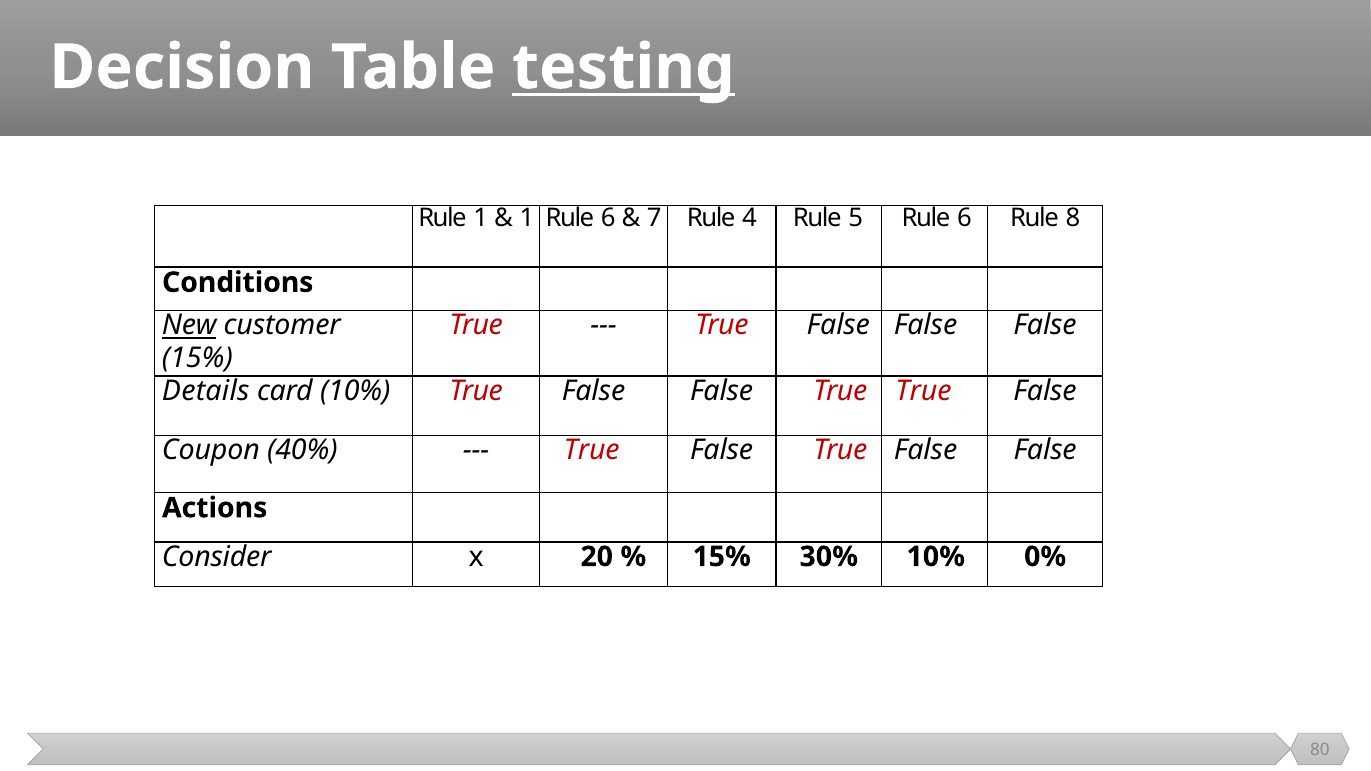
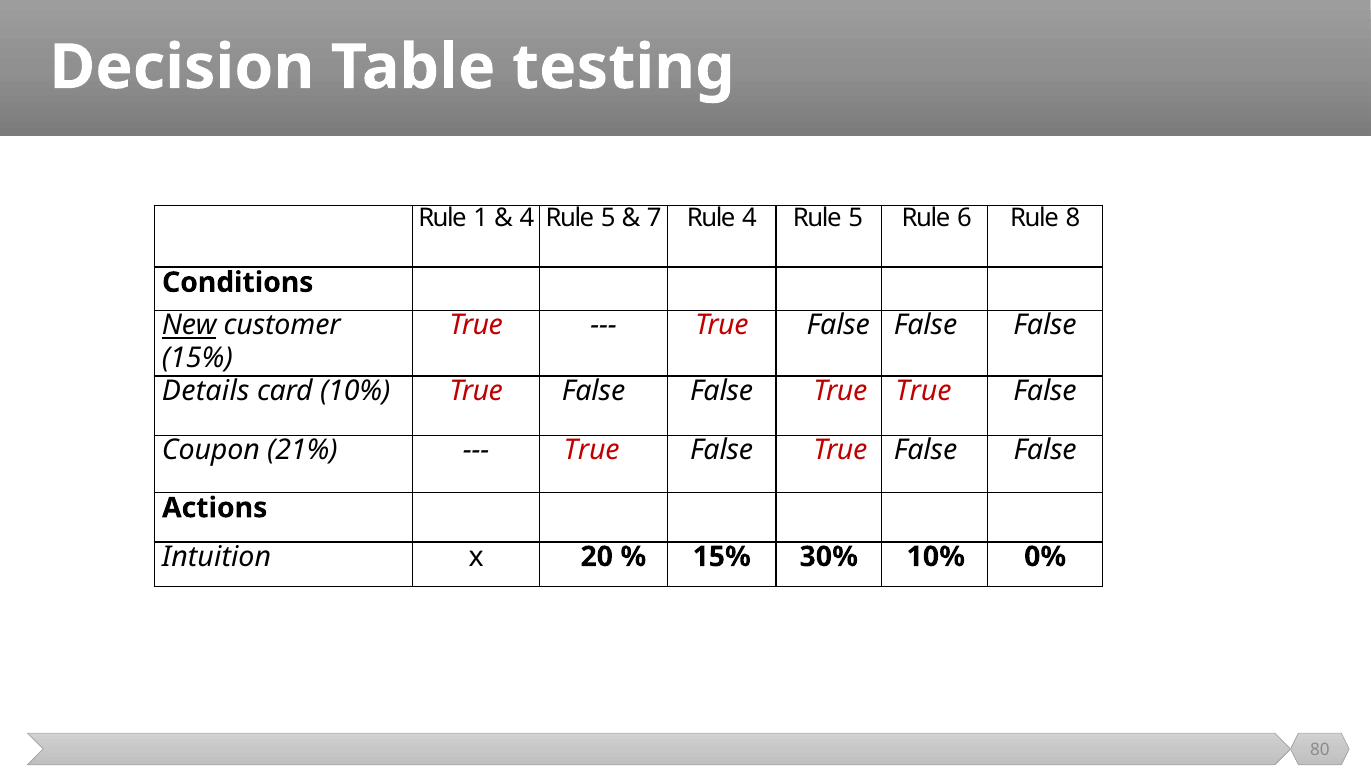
testing underline: present -> none
1 at (527, 218): 1 -> 4
6 at (608, 218): 6 -> 5
40%: 40% -> 21%
Consider: Consider -> Intuition
